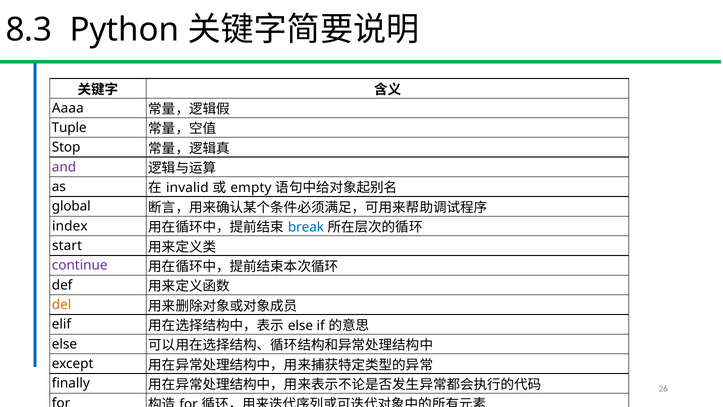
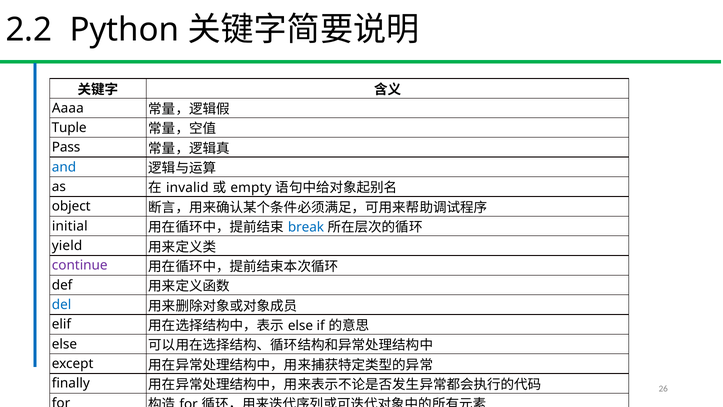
8.3: 8.3 -> 2.2
Stop: Stop -> Pass
and colour: purple -> blue
global: global -> object
index: index -> initial
start at (67, 246): start -> yield
del colour: orange -> blue
